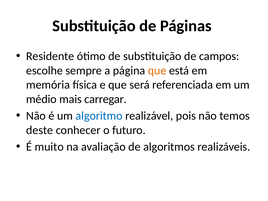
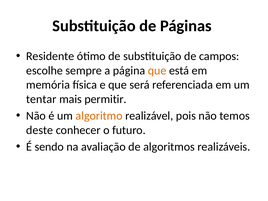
médio: médio -> tentar
carregar: carregar -> permitir
algoritmo colour: blue -> orange
muito: muito -> sendo
